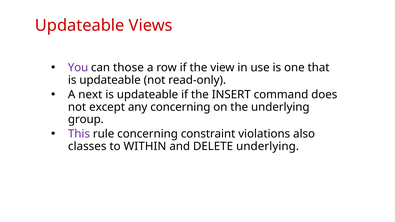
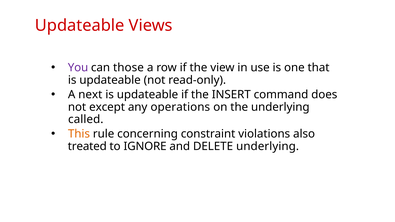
any concerning: concerning -> operations
group: group -> called
This colour: purple -> orange
classes: classes -> treated
WITHIN: WITHIN -> IGNORE
